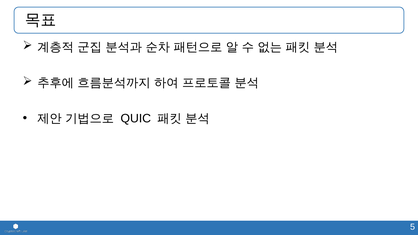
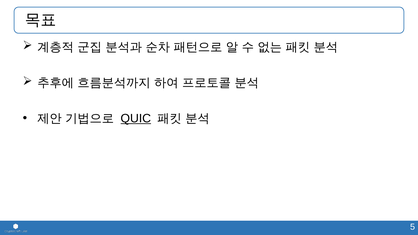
QUIC underline: none -> present
